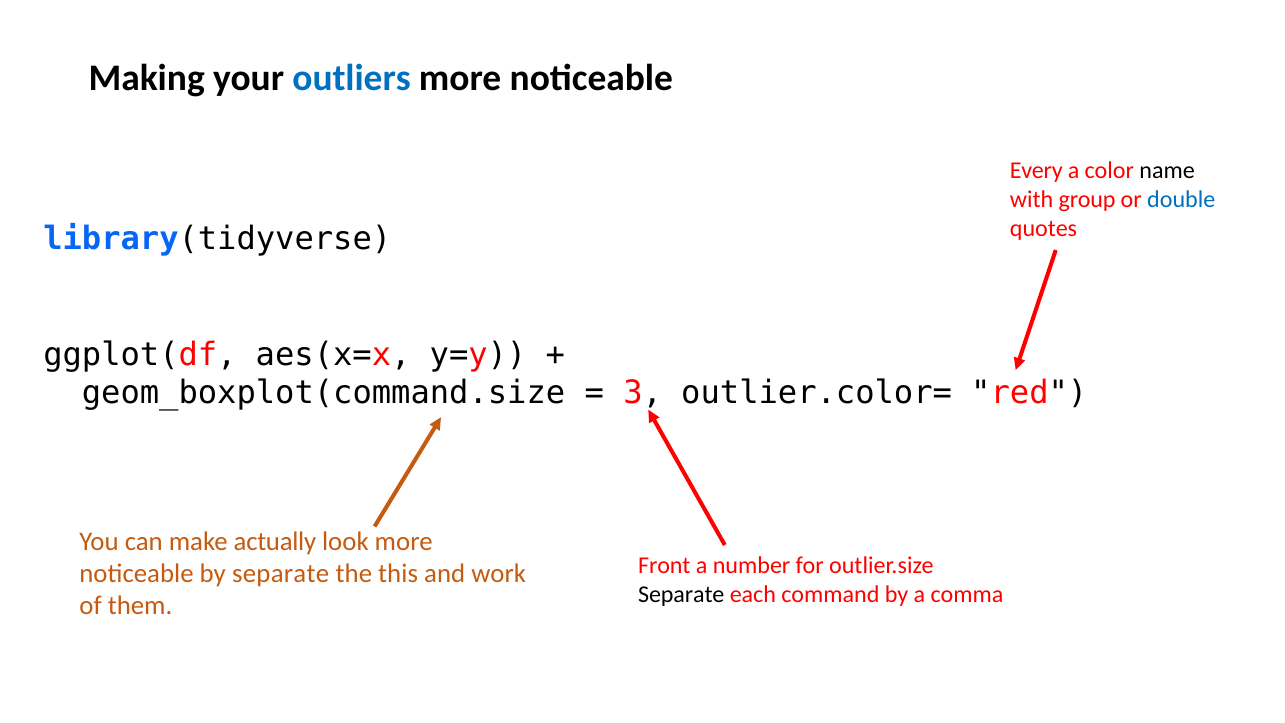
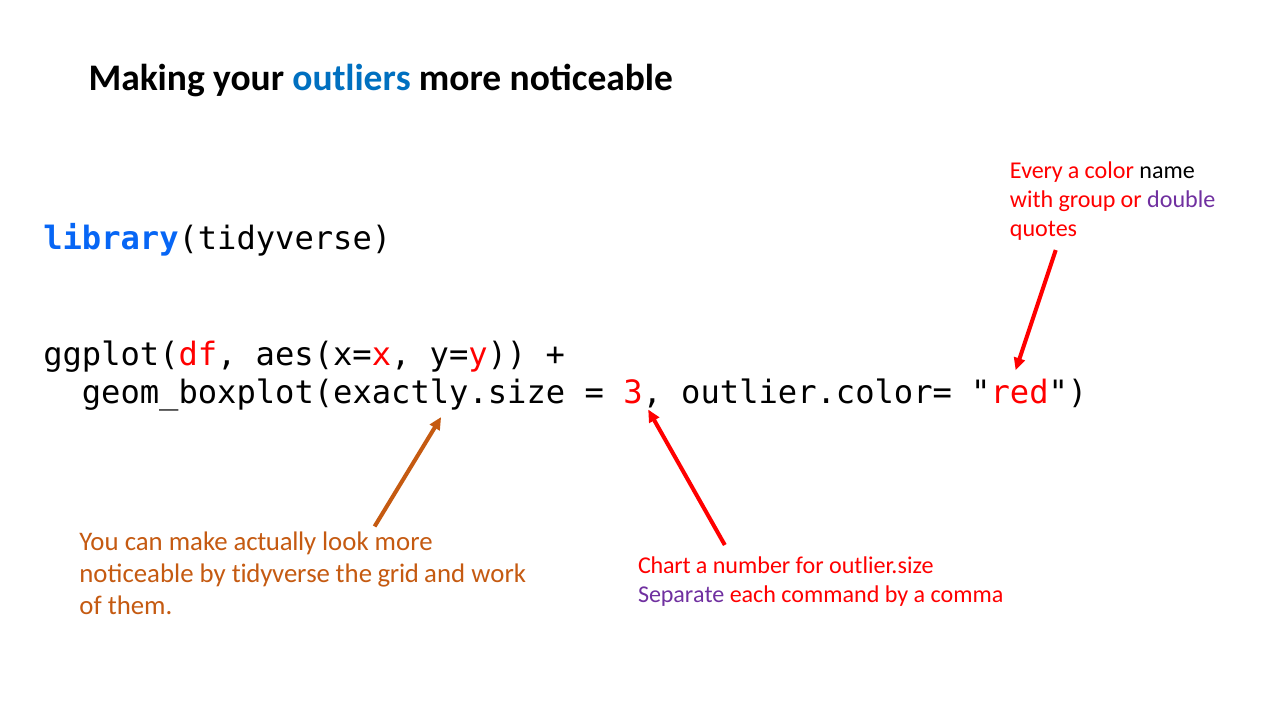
double colour: blue -> purple
geom_boxplot(command.size: geom_boxplot(command.size -> geom_boxplot(exactly.size
Front: Front -> Chart
by separate: separate -> tidyverse
this: this -> grid
Separate at (681, 595) colour: black -> purple
